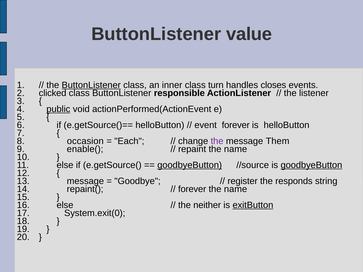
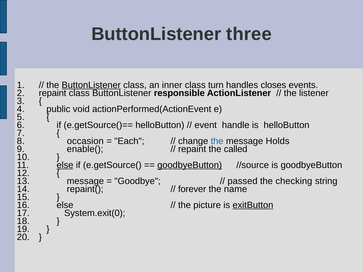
value: value -> three
clicked at (53, 93): clicked -> repaint
public underline: present -> none
event forever: forever -> handle
the at (217, 141) colour: purple -> blue
Them: Them -> Holds
repaint the name: name -> called
else at (65, 165) underline: none -> present
goodbyeButton at (311, 165) underline: present -> none
register: register -> passed
responds: responds -> checking
neither: neither -> picture
